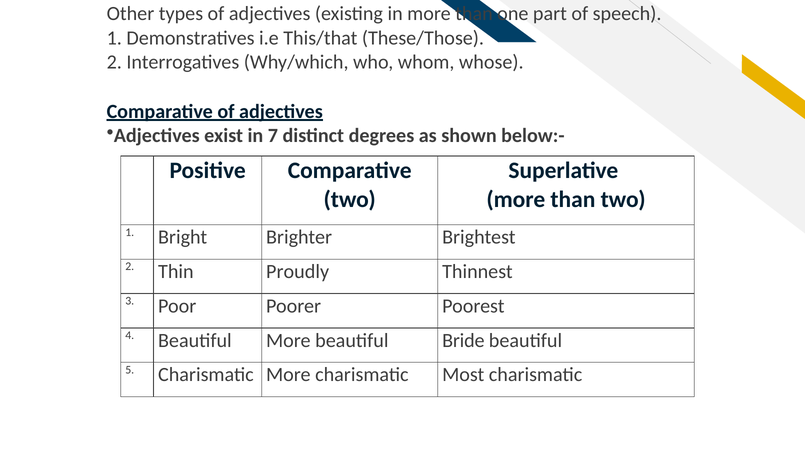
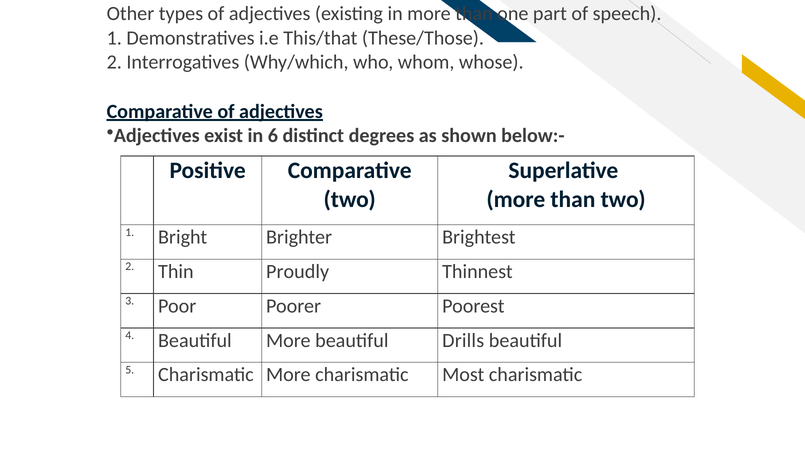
7: 7 -> 6
Bride: Bride -> Drills
